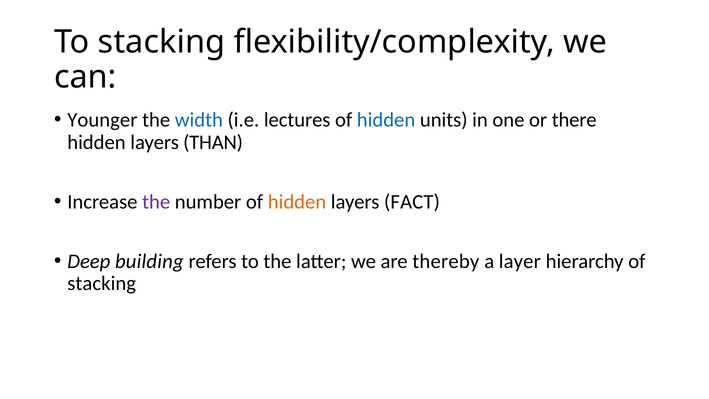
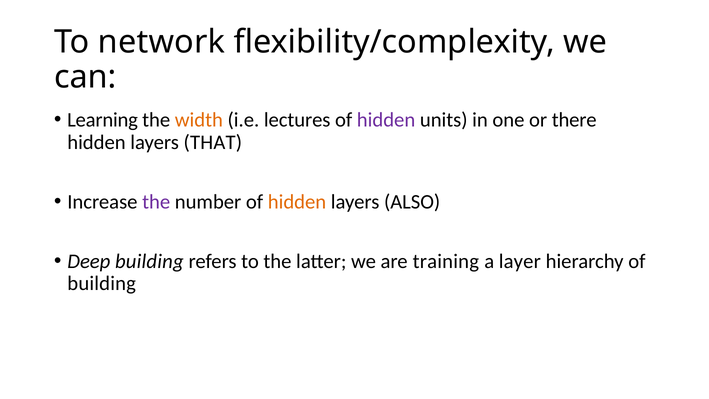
To stacking: stacking -> network
Younger: Younger -> Learning
width colour: blue -> orange
hidden at (386, 120) colour: blue -> purple
THAN: THAN -> THAT
FACT: FACT -> ALSO
thereby: thereby -> training
stacking at (102, 283): stacking -> building
